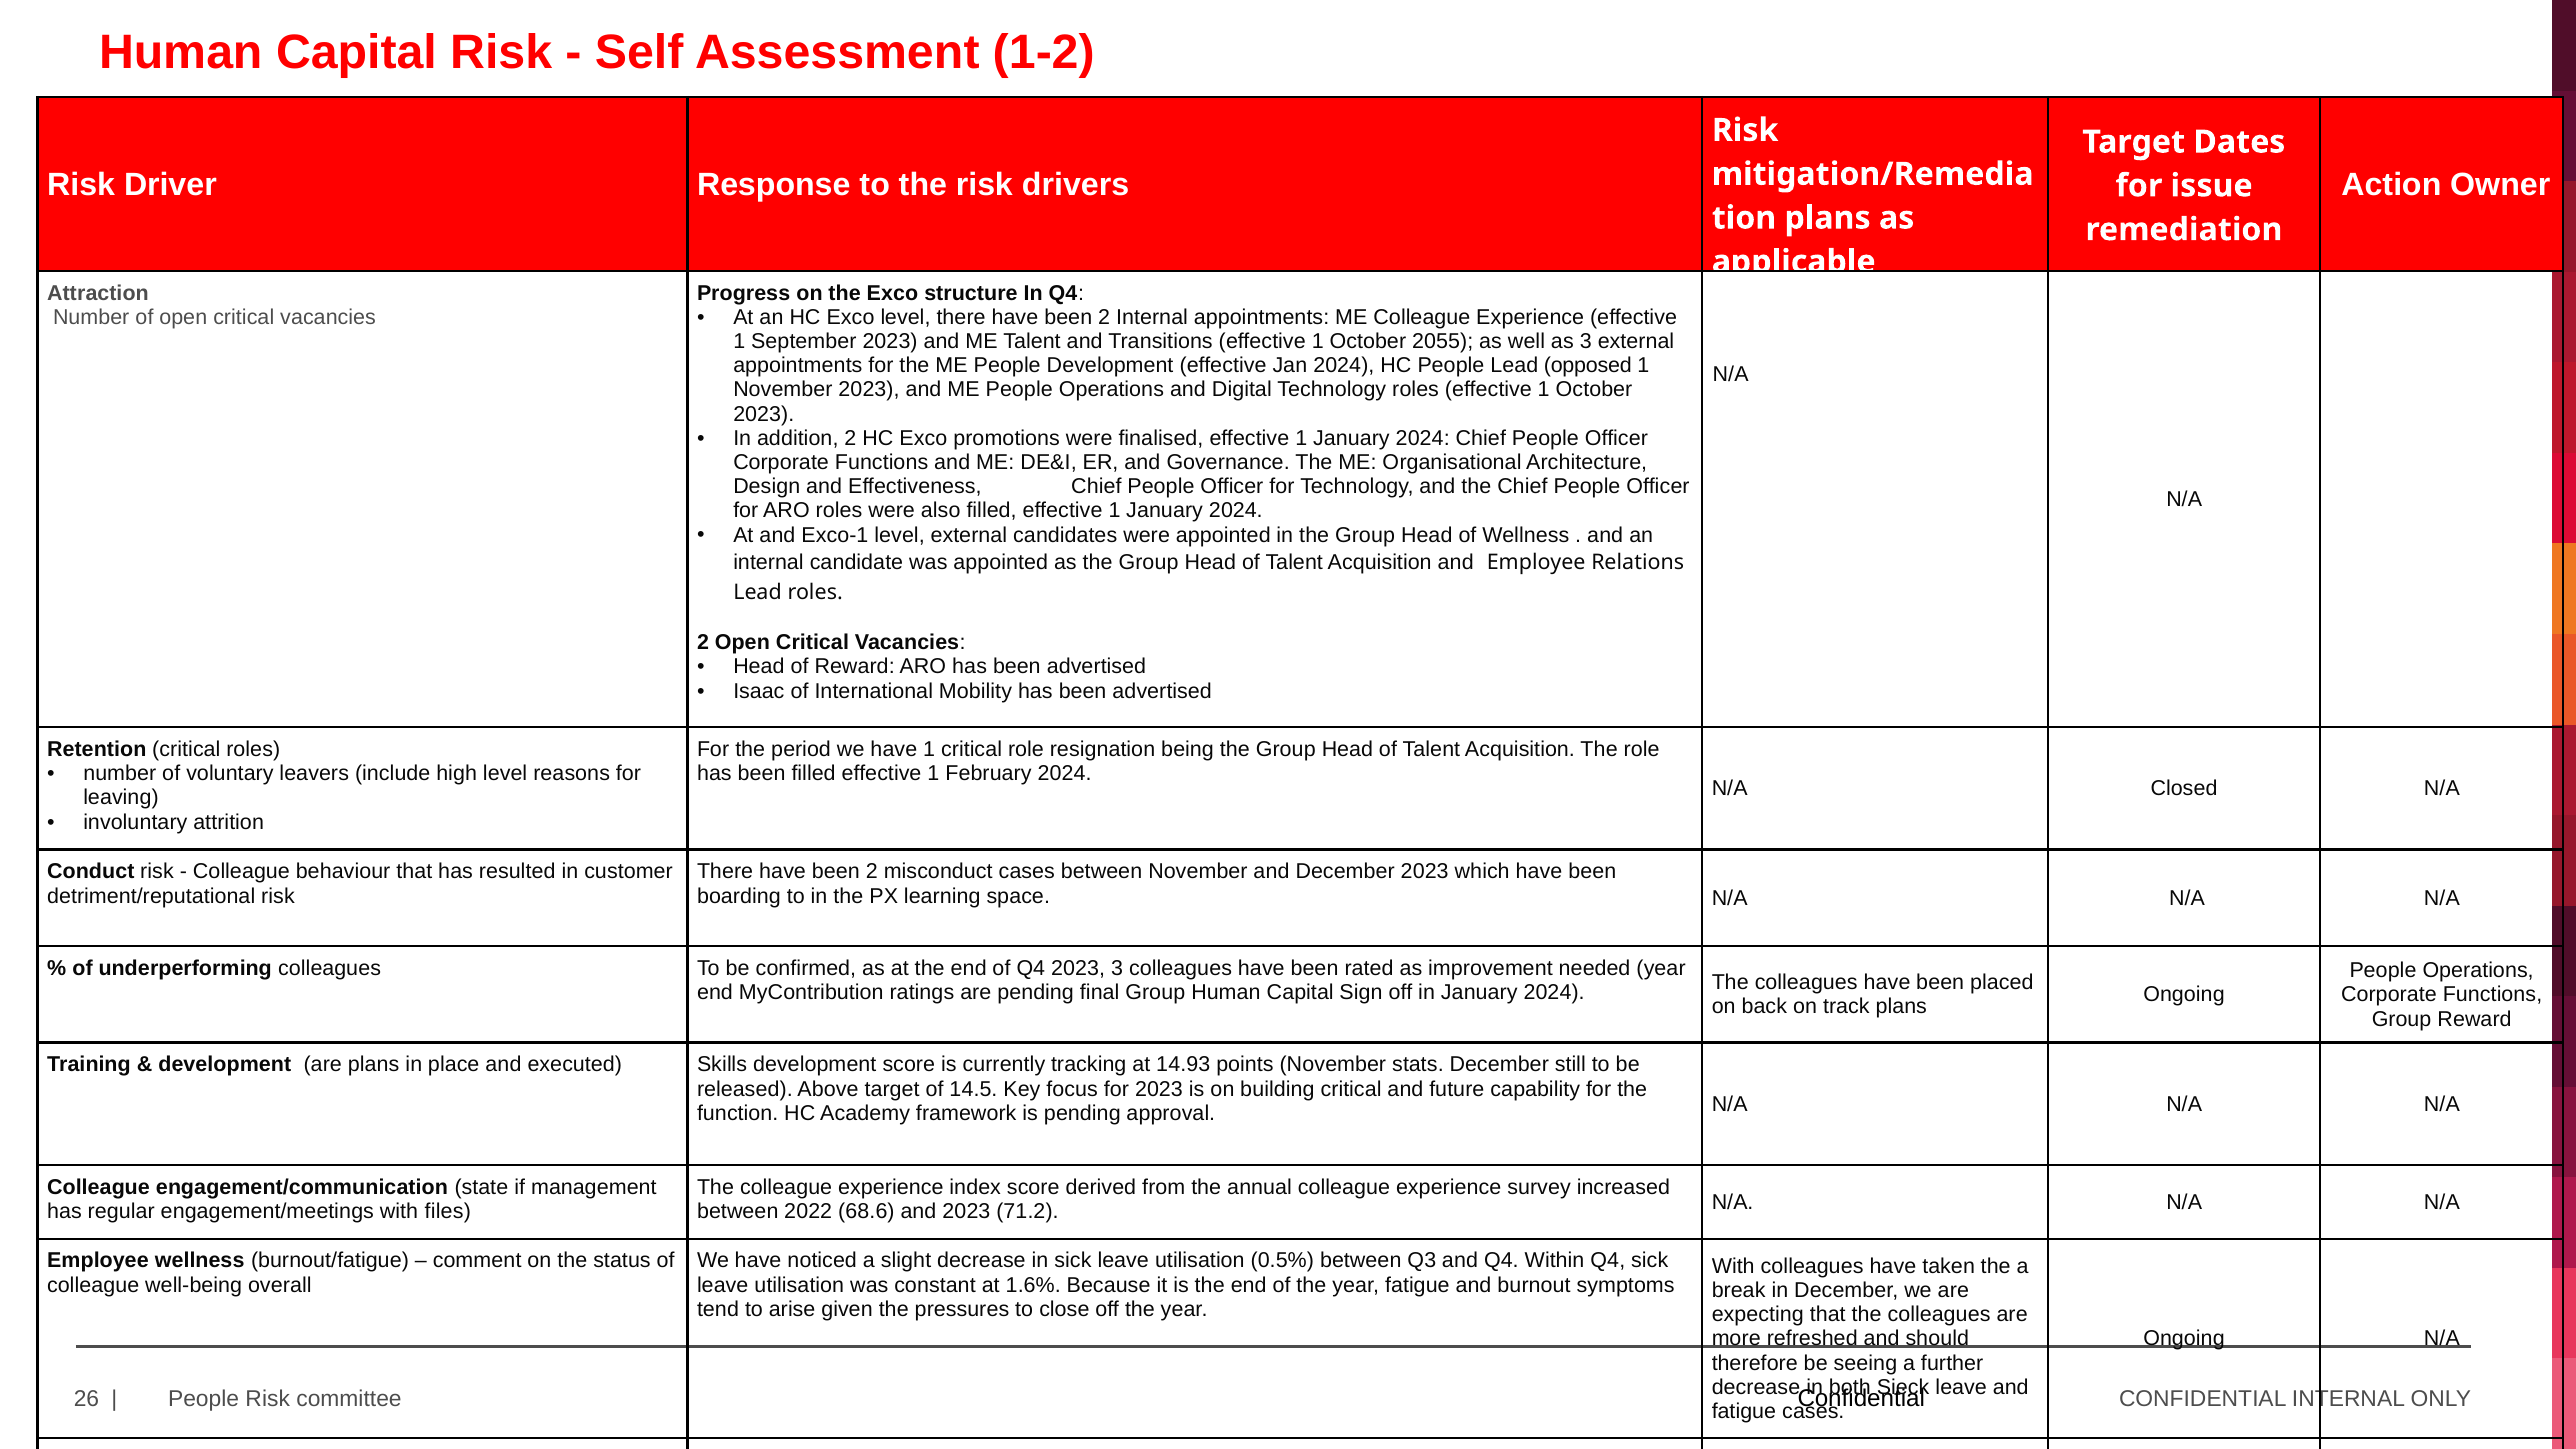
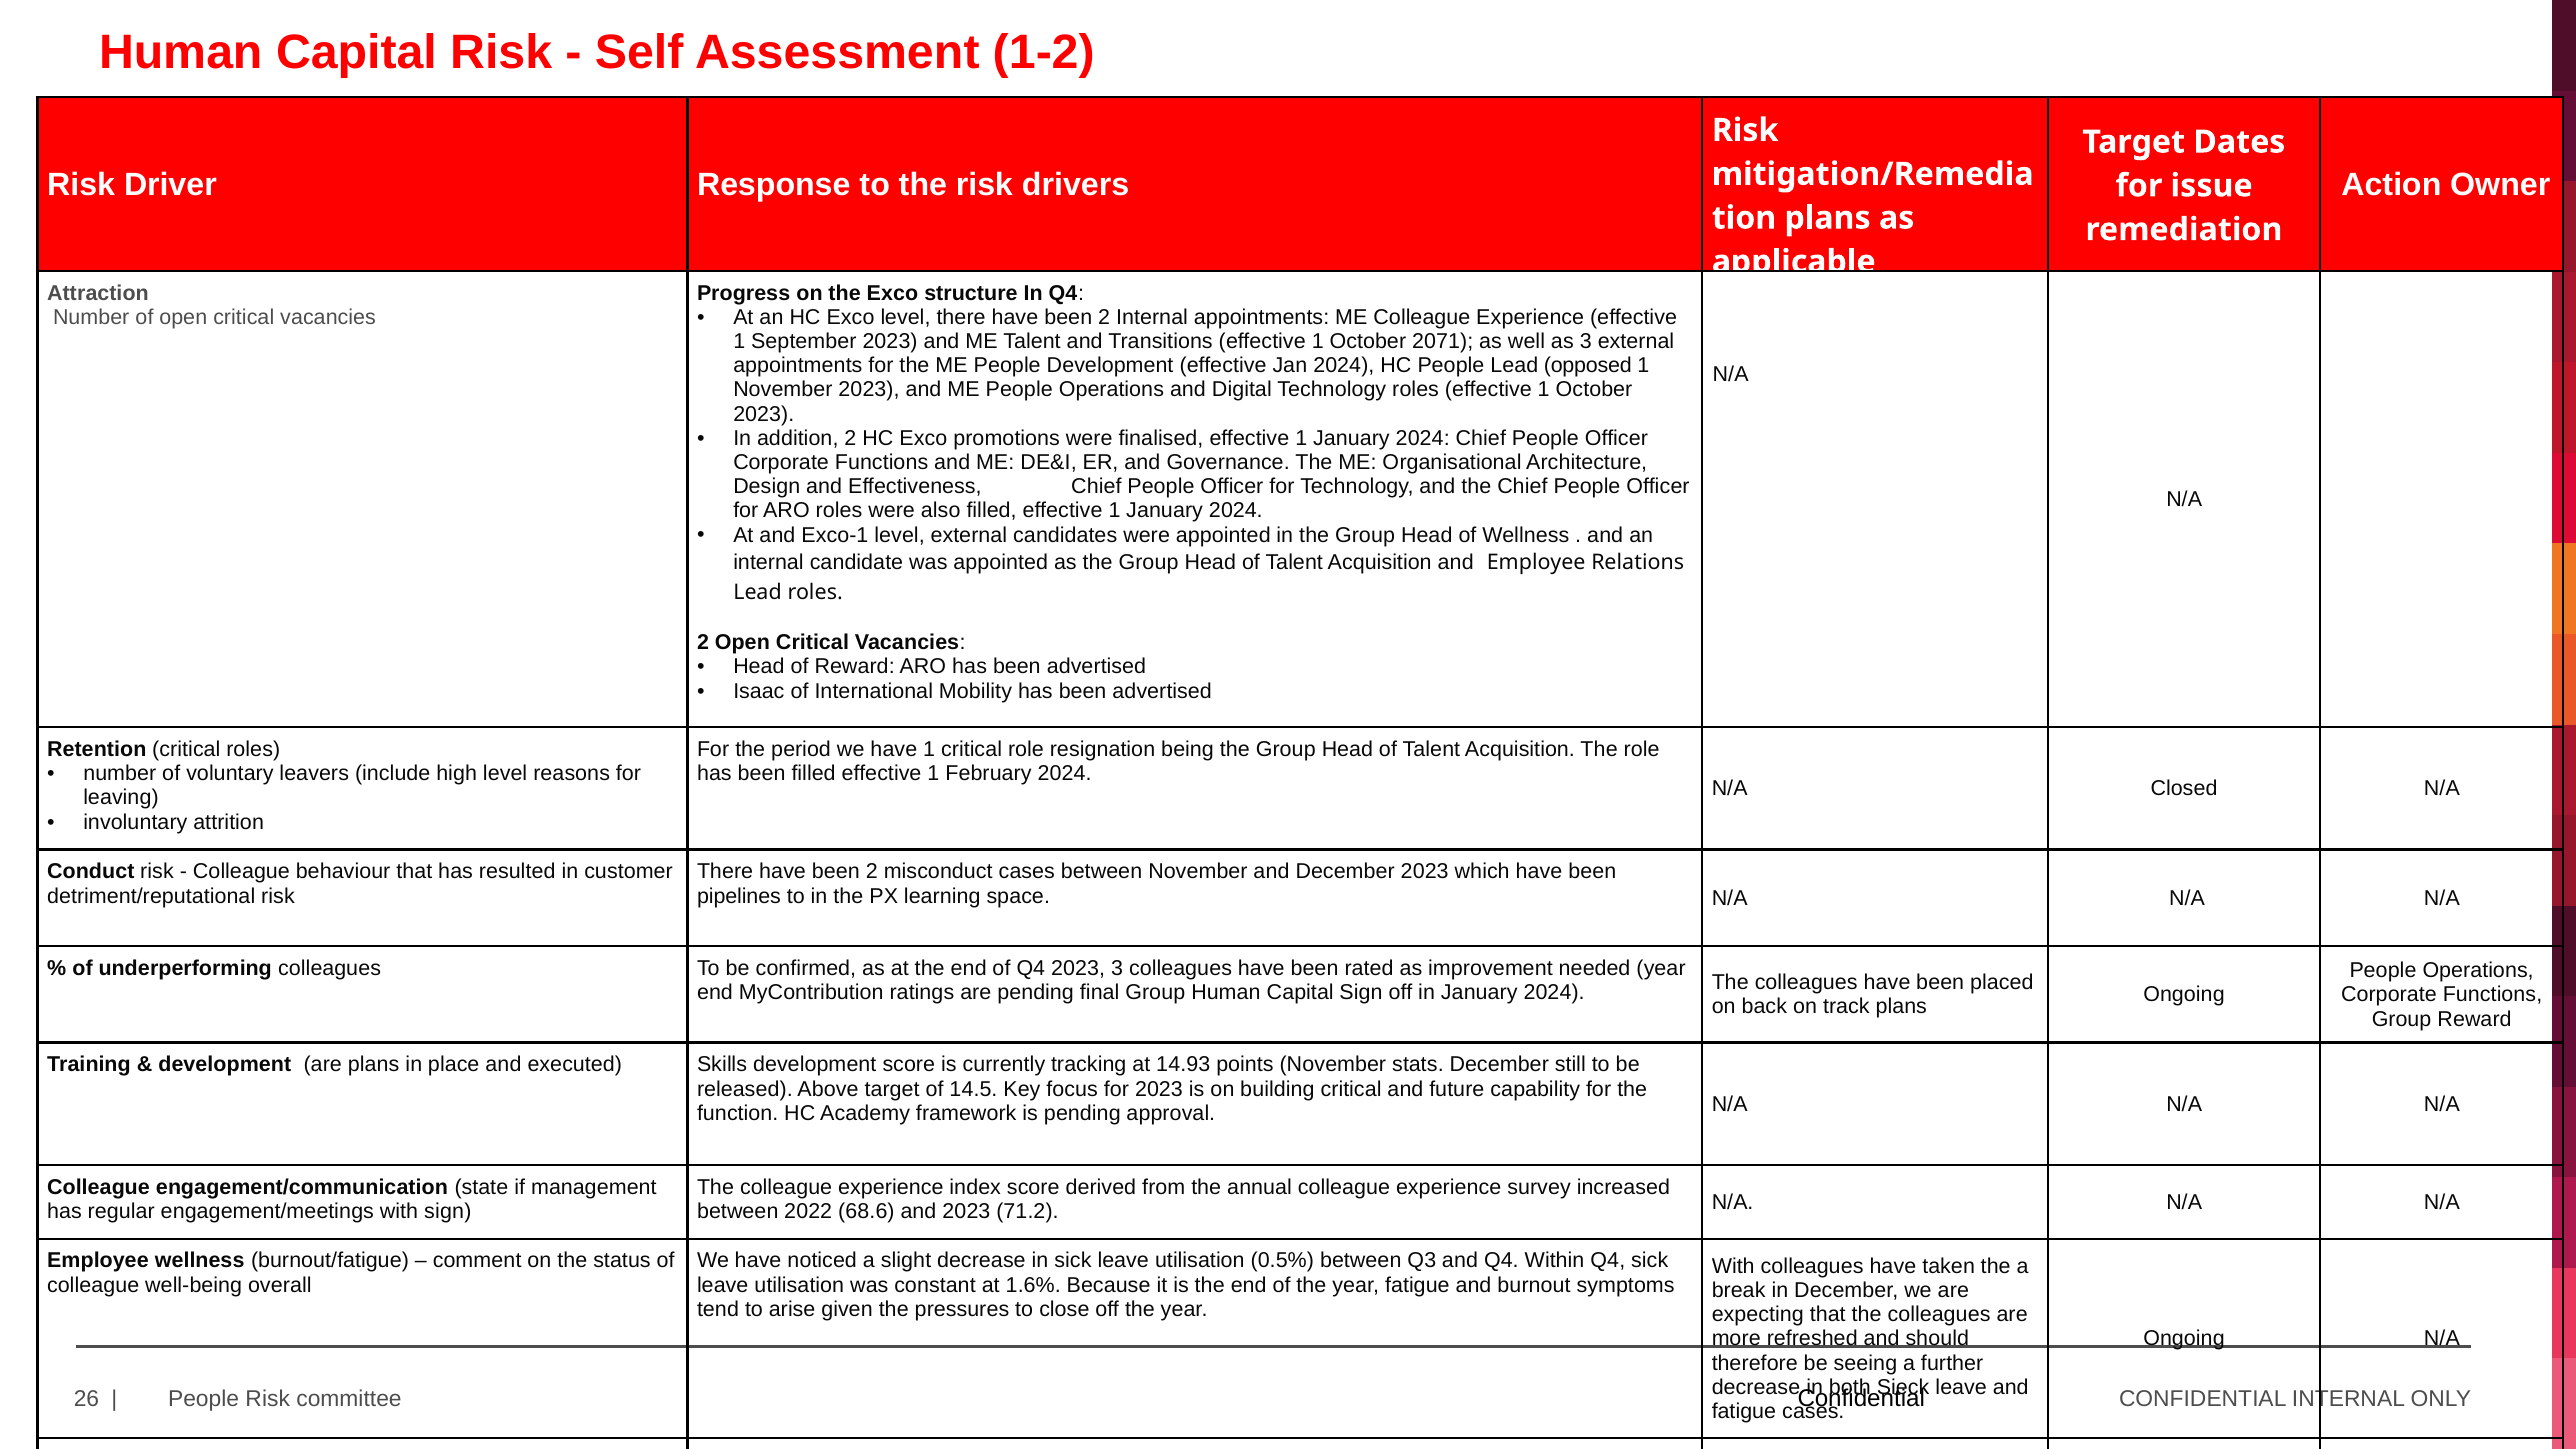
2055: 2055 -> 2071
boarding: boarding -> pipelines
with files: files -> sign
